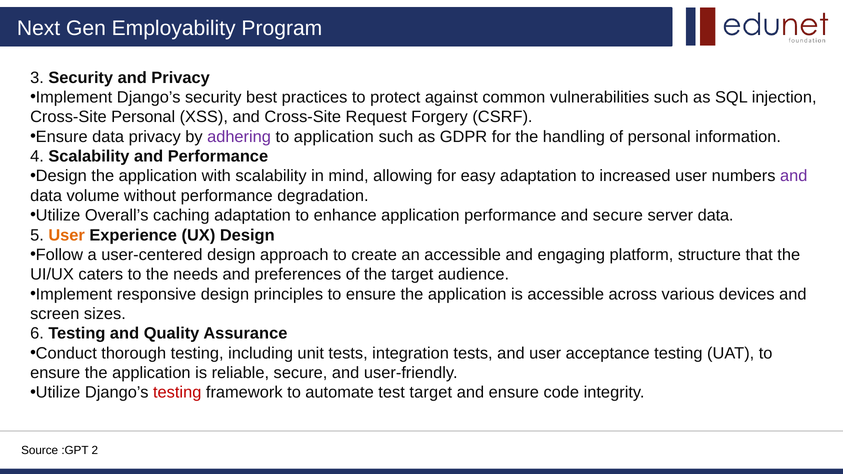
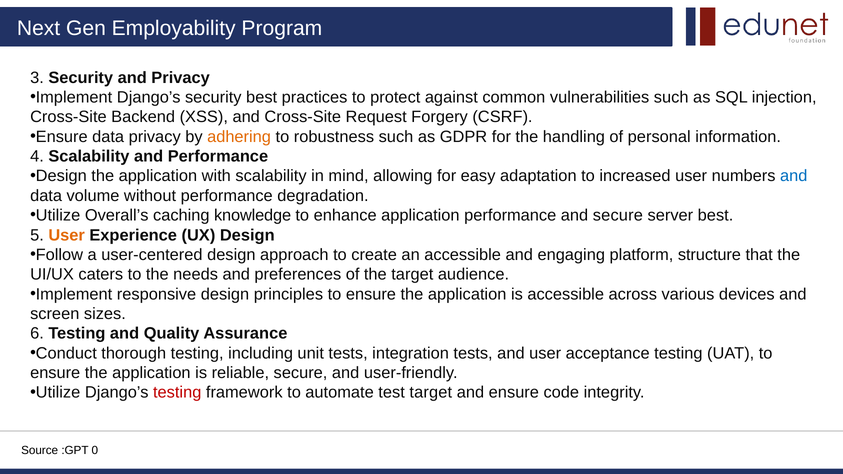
Cross-Site Personal: Personal -> Backend
adhering colour: purple -> orange
to application: application -> robustness
and at (794, 176) colour: purple -> blue
caching adaptation: adaptation -> knowledge
server data: data -> best
2: 2 -> 0
